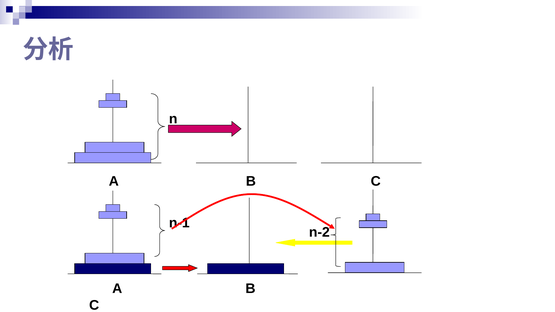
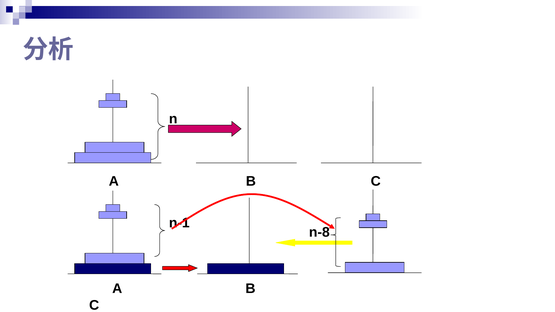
n-2: n-2 -> n-8
